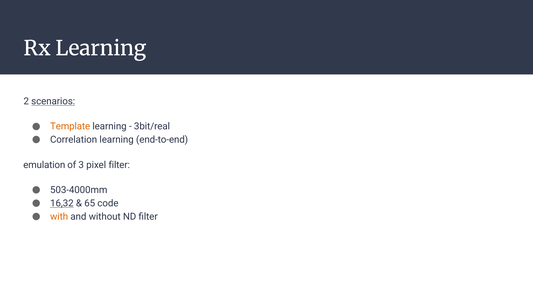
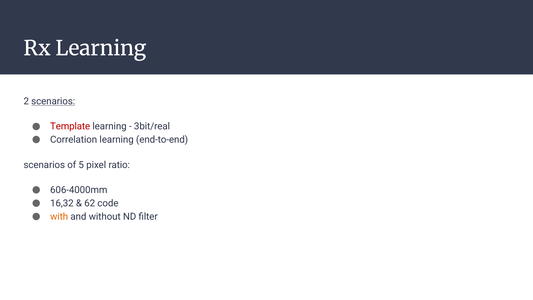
Template colour: orange -> red
emulation at (44, 165): emulation -> scenarios
3: 3 -> 5
pixel filter: filter -> ratio
503-4000mm: 503-4000mm -> 606-4000mm
16,32 underline: present -> none
65: 65 -> 62
